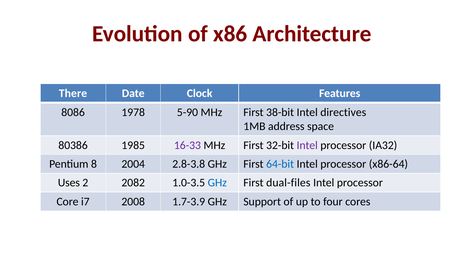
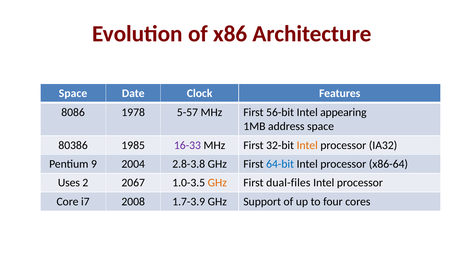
There at (73, 93): There -> Space
5-90: 5-90 -> 5-57
38-bit: 38-bit -> 56-bit
directives: directives -> appearing
Intel at (307, 145) colour: purple -> orange
8: 8 -> 9
2082: 2082 -> 2067
GHz at (217, 183) colour: blue -> orange
